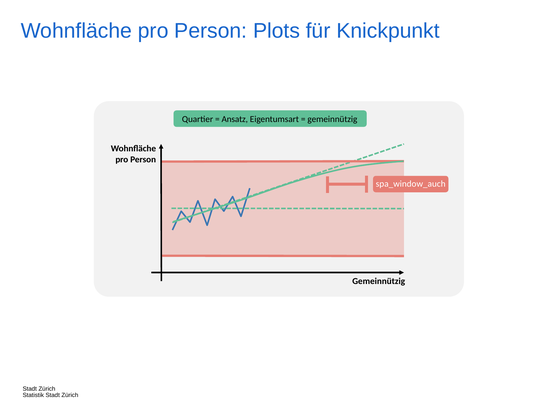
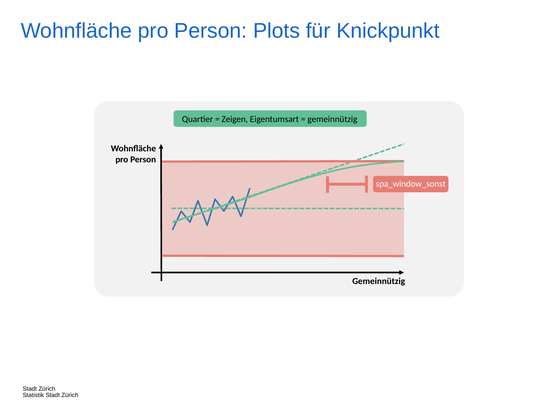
Ansatz: Ansatz -> Zeigen
spa_window_auch: spa_window_auch -> spa_window_sonst
